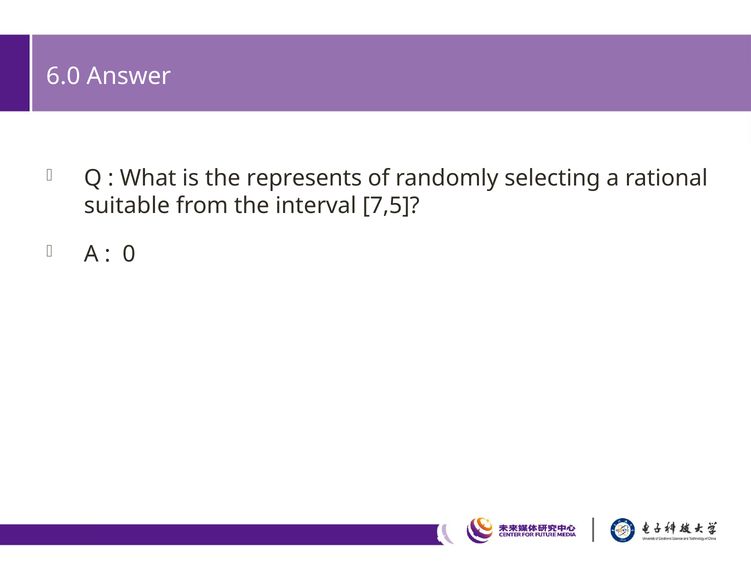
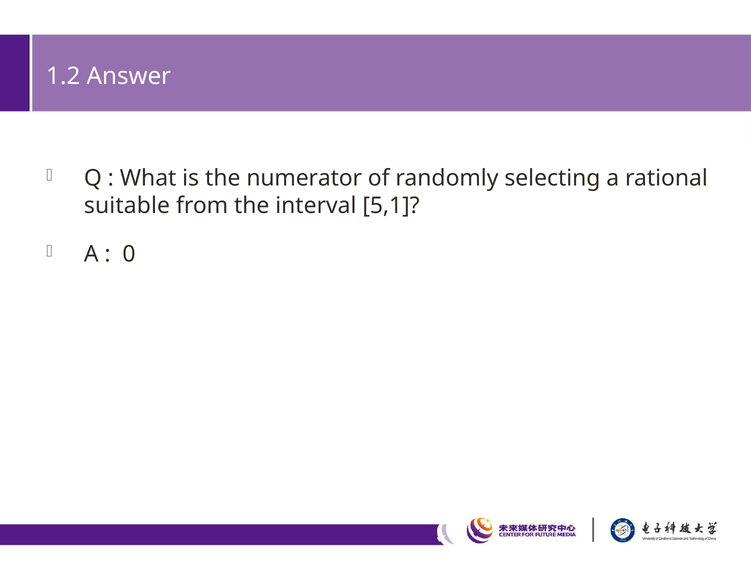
6.0: 6.0 -> 1.2
represents: represents -> numerator
7,5: 7,5 -> 5,1
